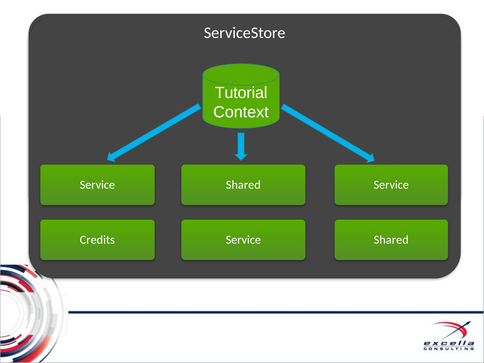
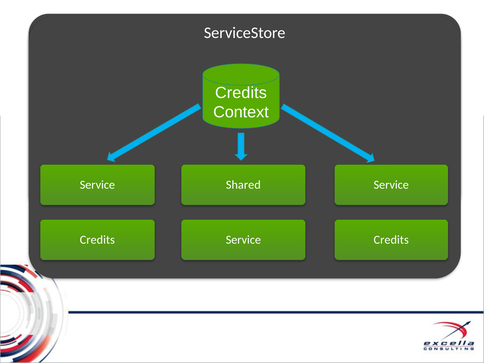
Tutorial at (241, 93): Tutorial -> Credits
Shared at (391, 240): Shared -> Credits
